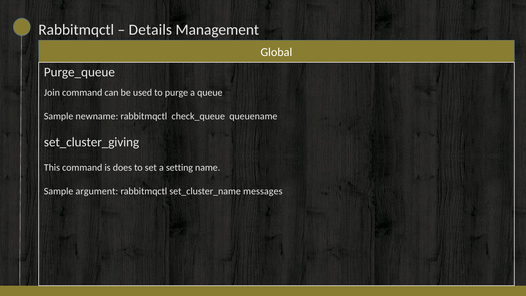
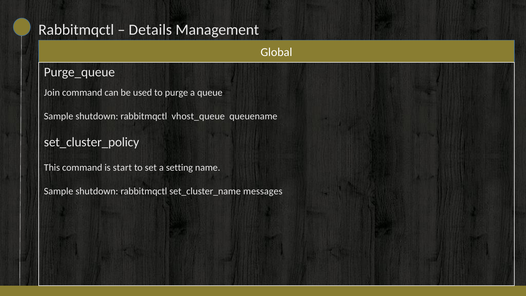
newname at (97, 116): newname -> shutdown
check_queue: check_queue -> vhost_queue
set_cluster_giving: set_cluster_giving -> set_cluster_policy
does: does -> start
argument at (97, 191): argument -> shutdown
